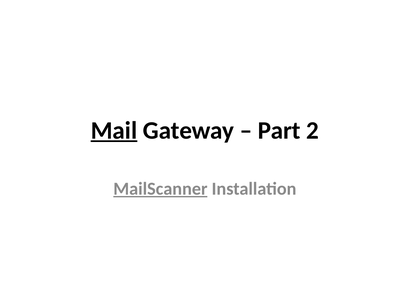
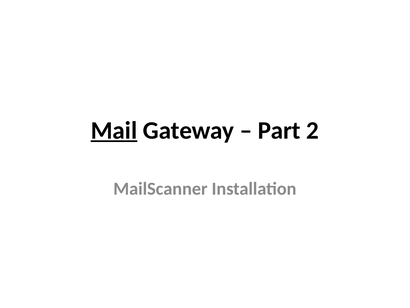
MailScanner underline: present -> none
